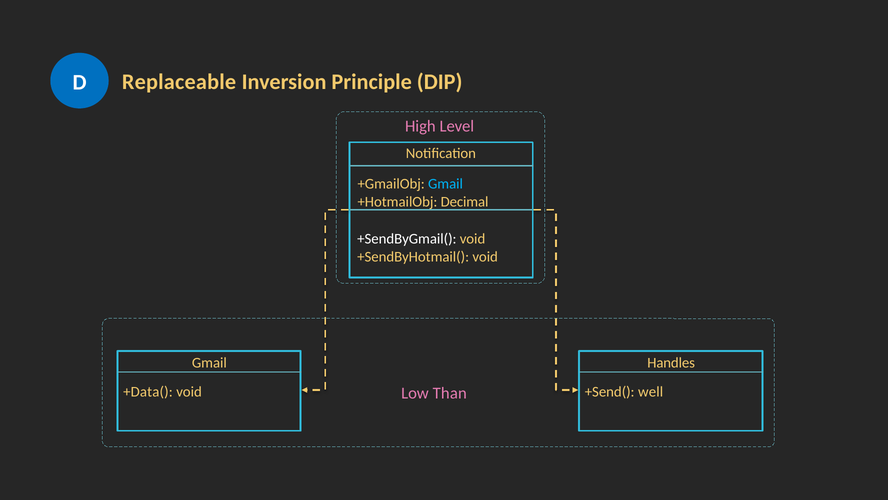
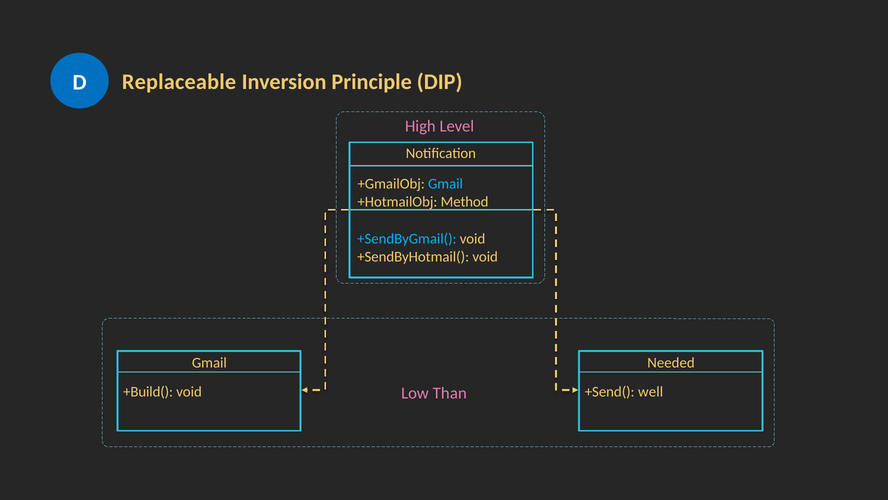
Decimal: Decimal -> Method
+SendByGmail( colour: white -> light blue
Handles: Handles -> Needed
+Data(: +Data( -> +Build(
